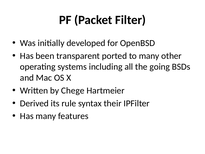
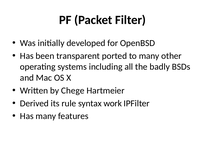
going: going -> badly
their: their -> work
